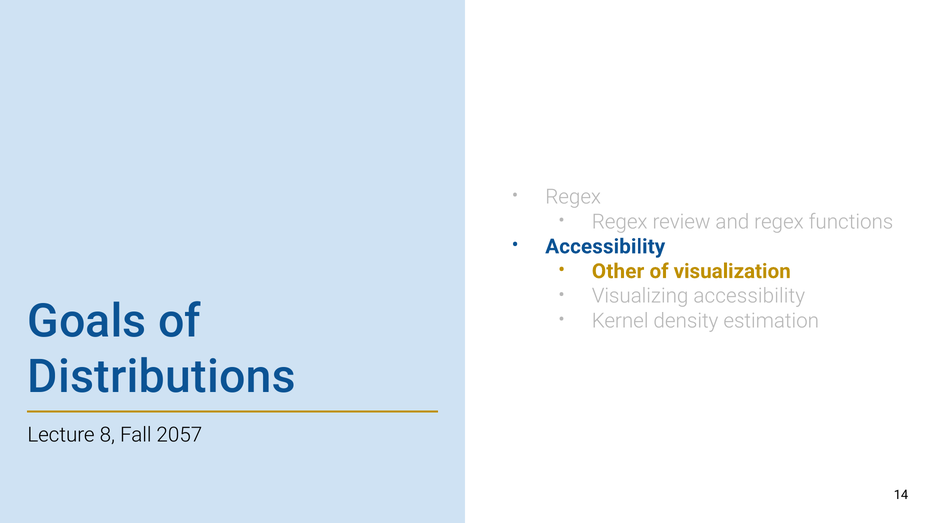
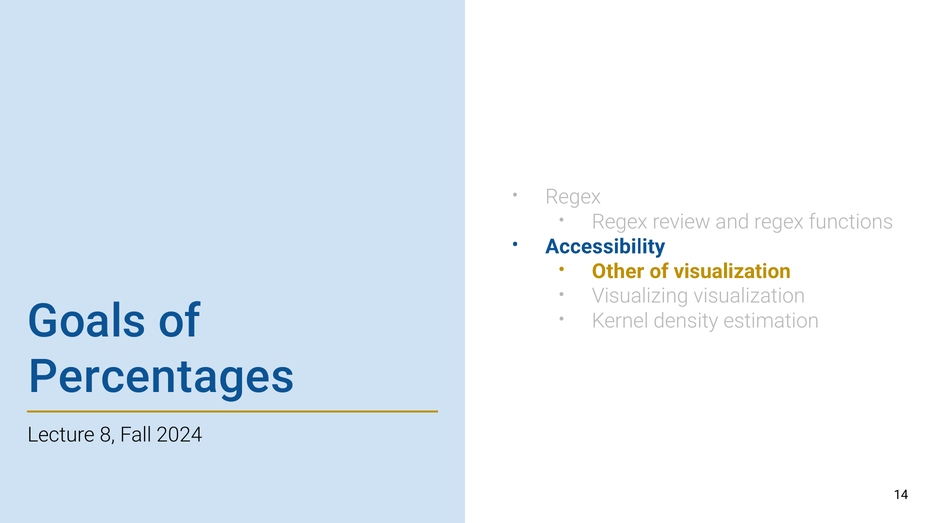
Visualizing accessibility: accessibility -> visualization
Distributions: Distributions -> Percentages
2057: 2057 -> 2024
